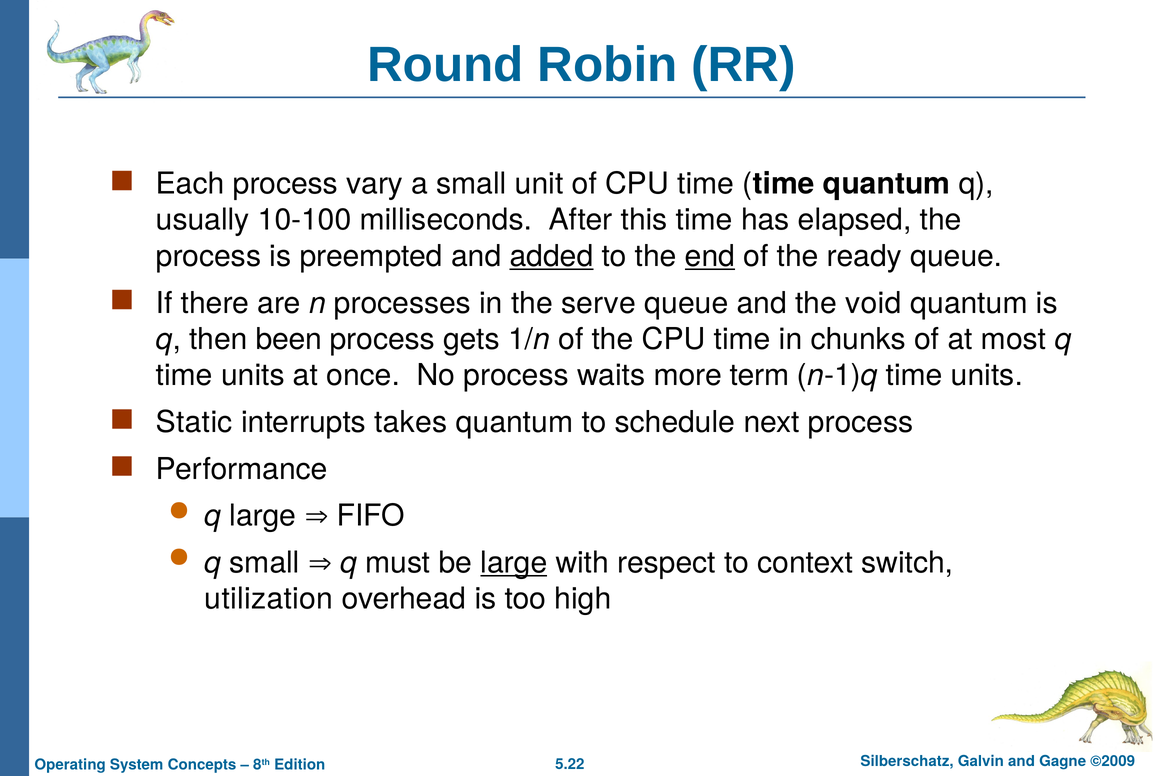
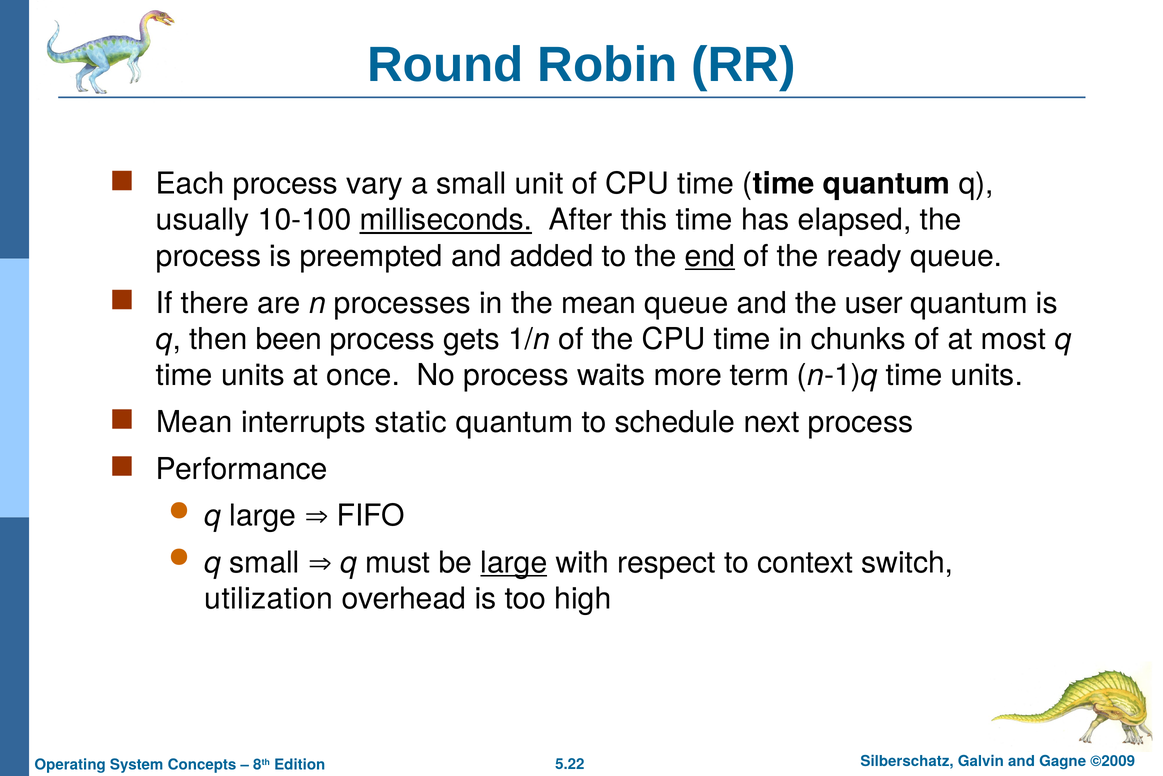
milliseconds underline: none -> present
added underline: present -> none
the serve: serve -> mean
void: void -> user
Static at (194, 422): Static -> Mean
takes: takes -> static
